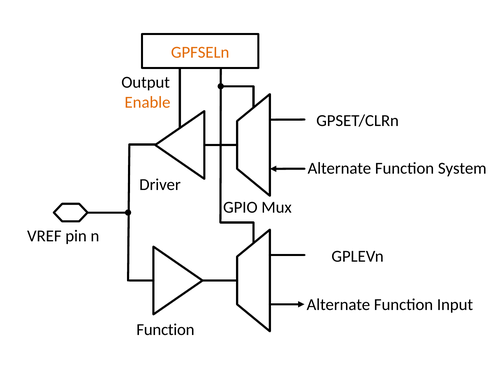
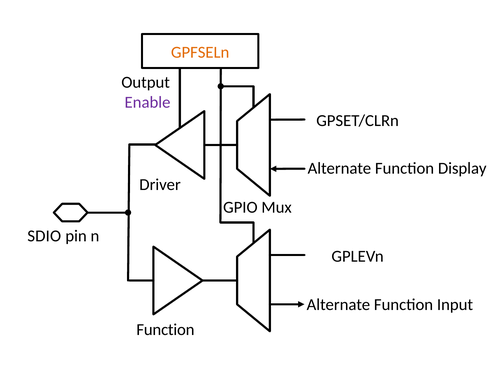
Enable colour: orange -> purple
System: System -> Display
VREF: VREF -> SDIO
